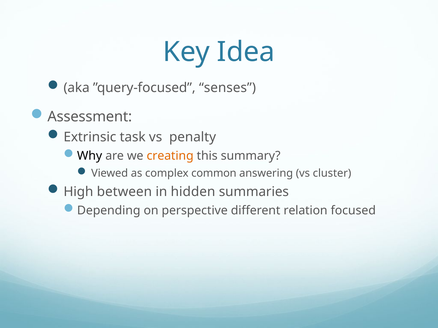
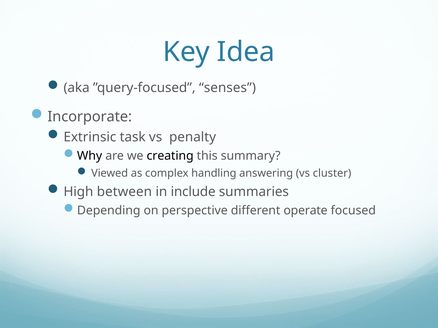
Assessment: Assessment -> Incorporate
creating colour: orange -> black
common: common -> handling
hidden: hidden -> include
relation: relation -> operate
